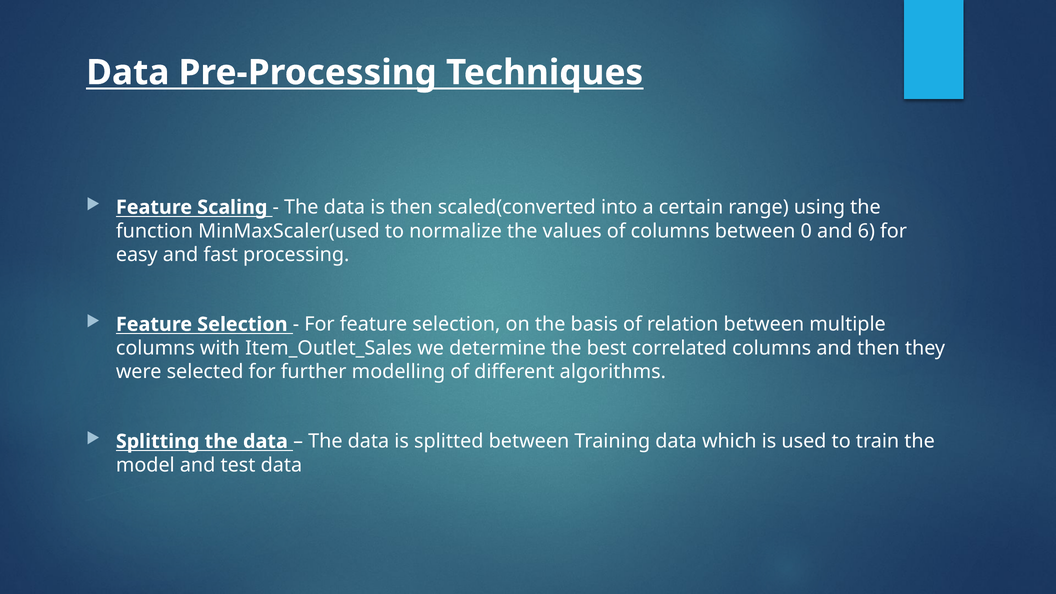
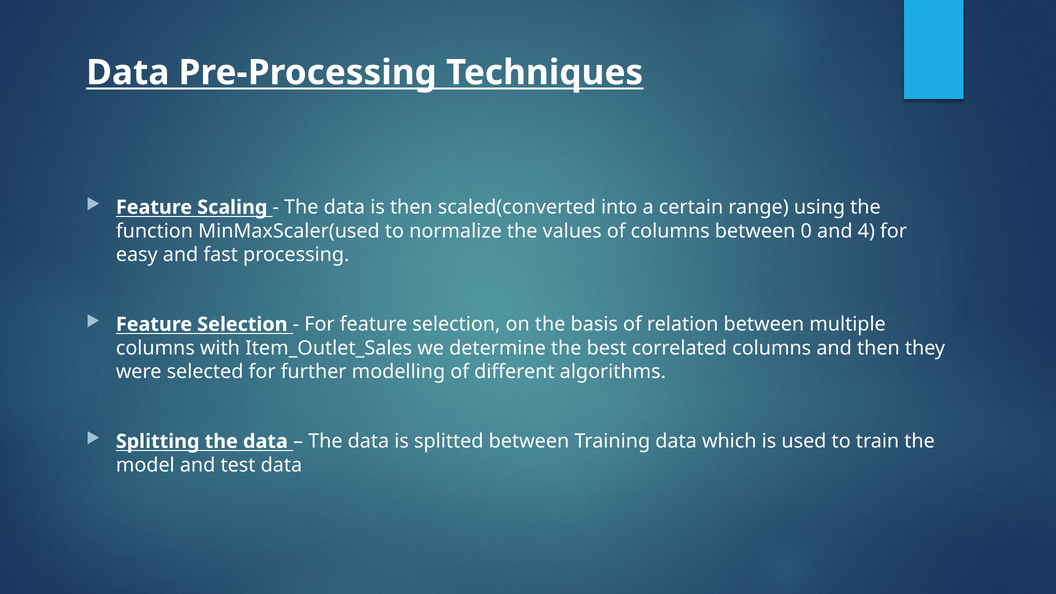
6: 6 -> 4
